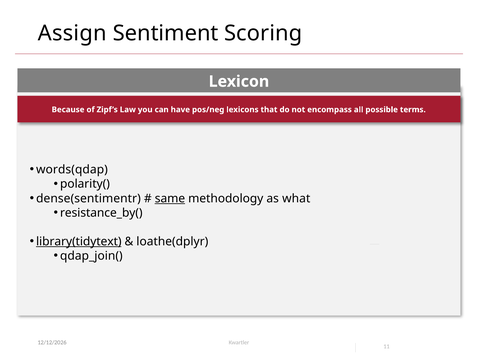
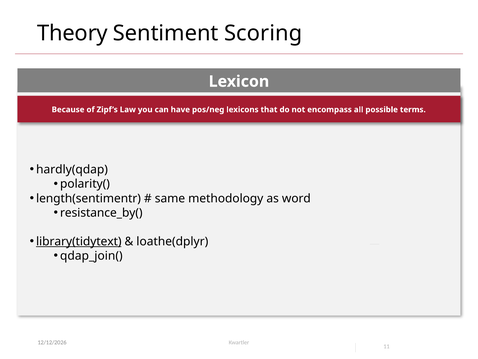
Assign: Assign -> Theory
words(qdap: words(qdap -> hardly(qdap
dense(sentimentr: dense(sentimentr -> length(sentimentr
same underline: present -> none
what: what -> word
